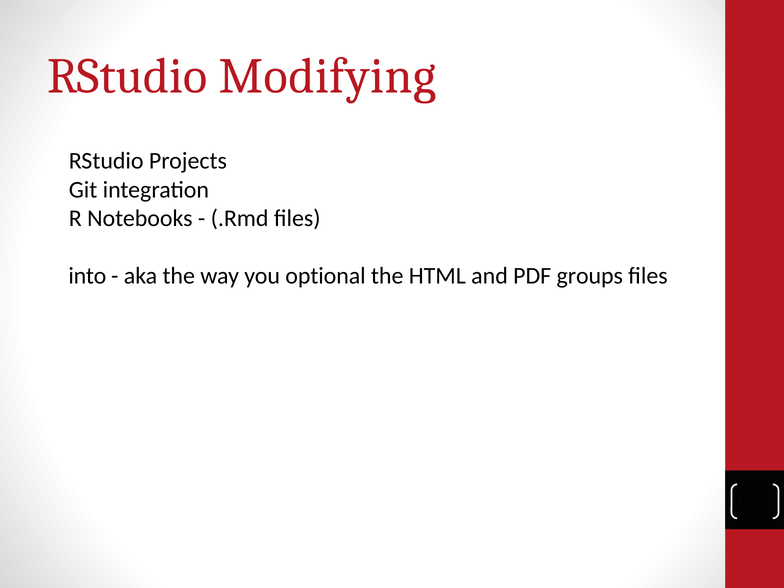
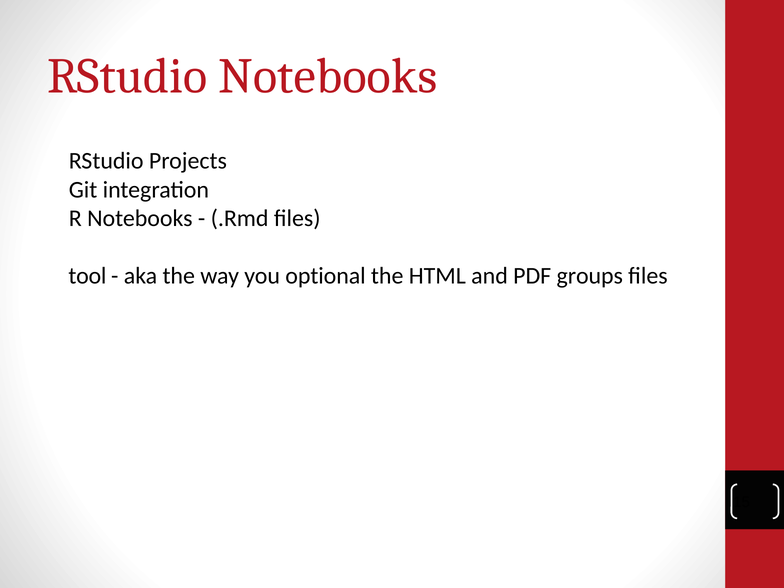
RStudio Modifying: Modifying -> Notebooks
into: into -> tool
